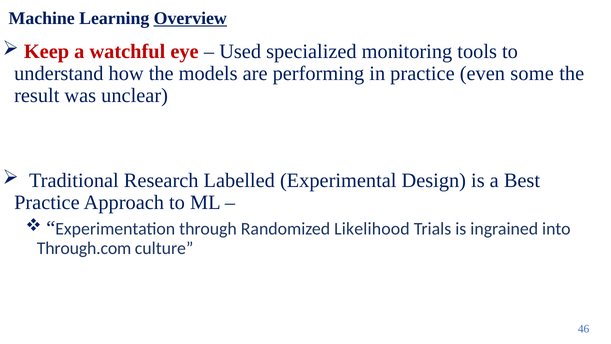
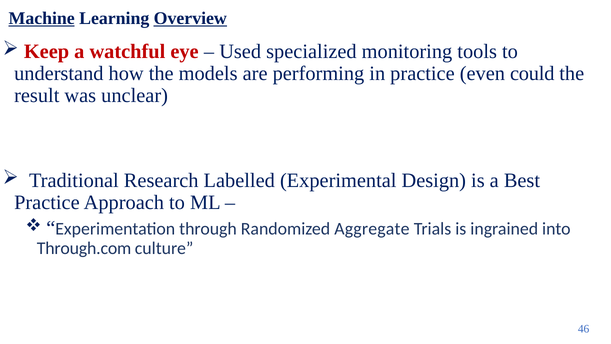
Machine underline: none -> present
some: some -> could
Likelihood: Likelihood -> Aggregate
